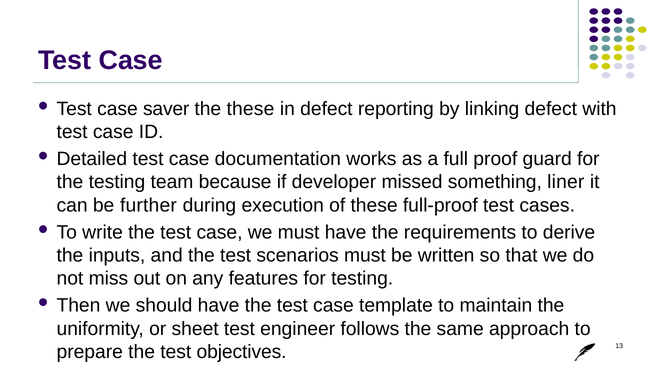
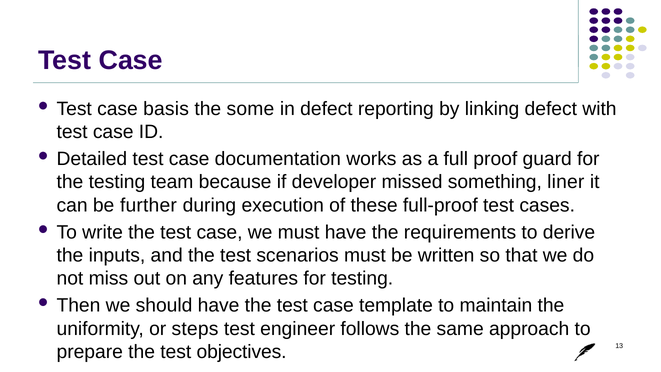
saver: saver -> basis
the these: these -> some
sheet: sheet -> steps
